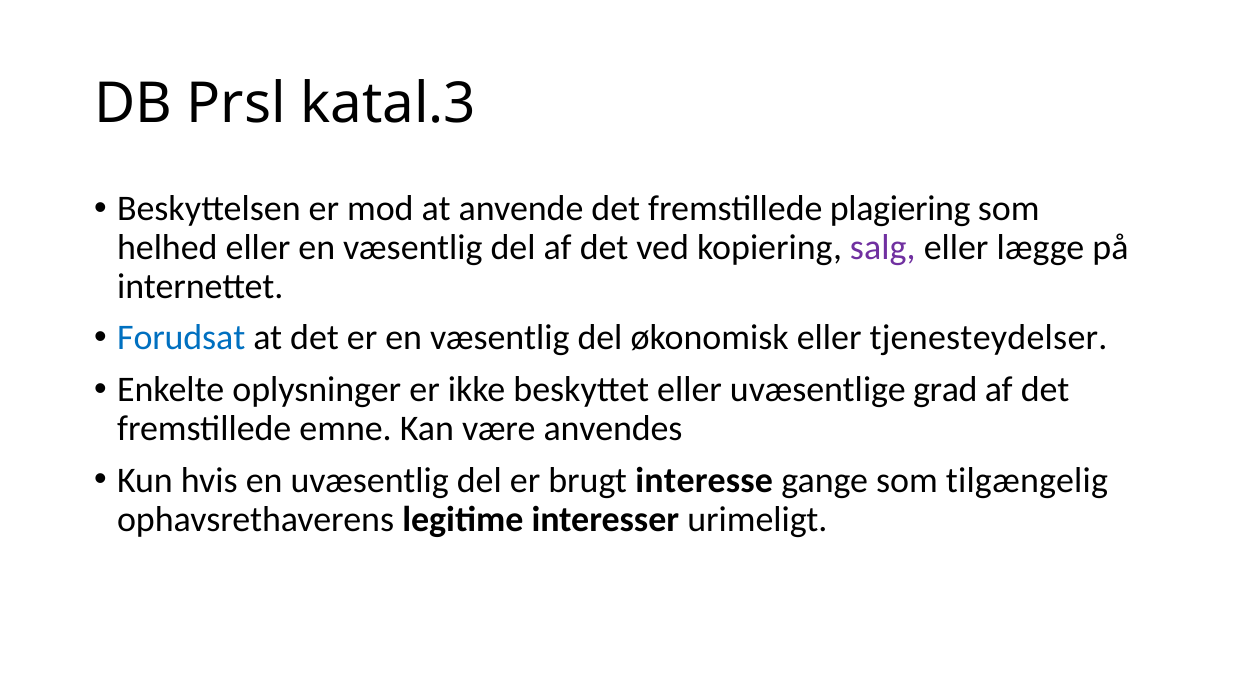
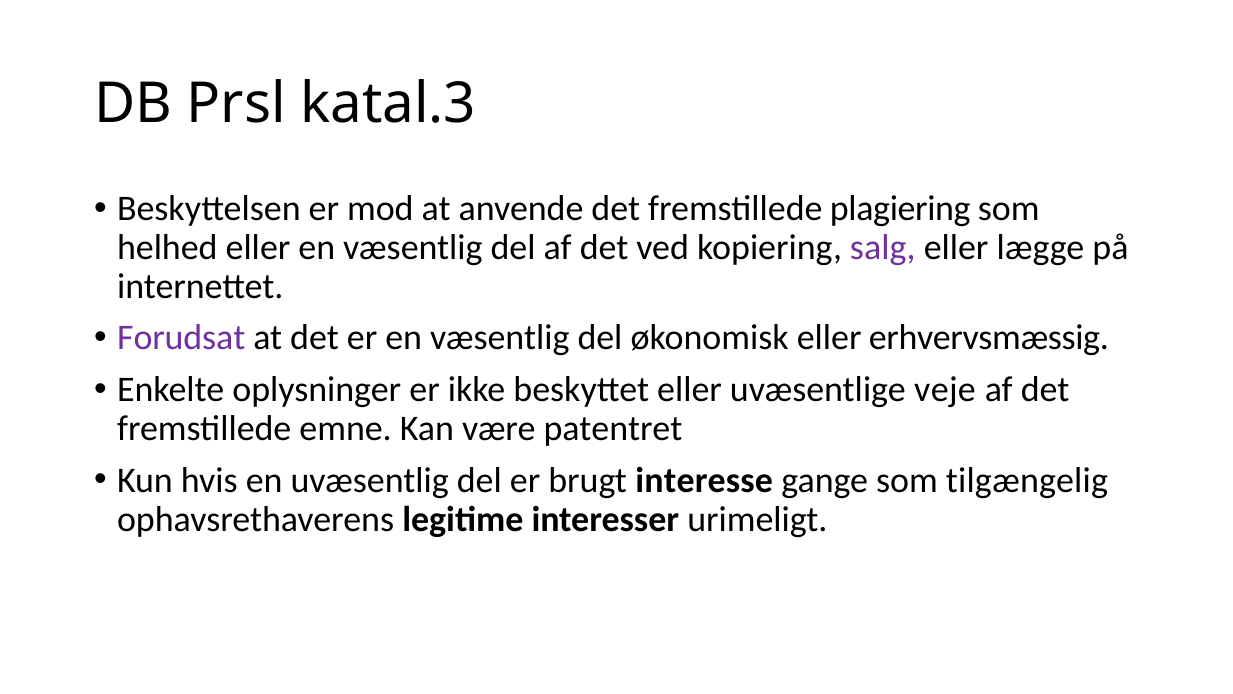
Forudsat colour: blue -> purple
tjenesteydelser: tjenesteydelser -> erhvervsmæssig
grad: grad -> veje
anvendes: anvendes -> patentret
